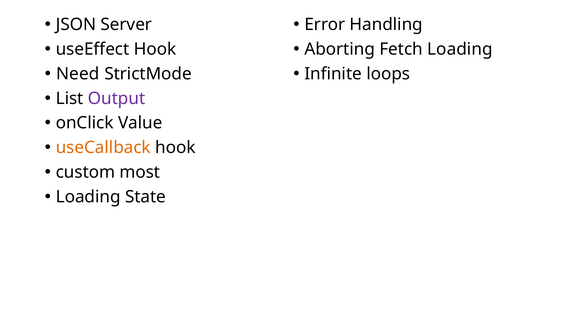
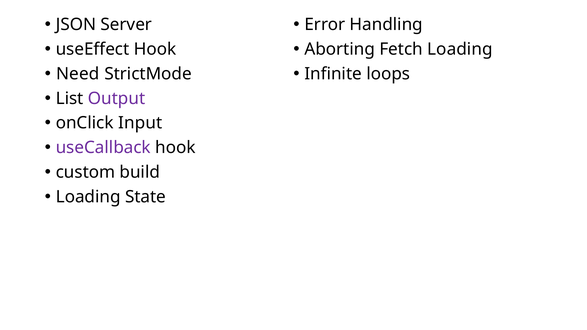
Value: Value -> Input
useCallback colour: orange -> purple
most: most -> build
